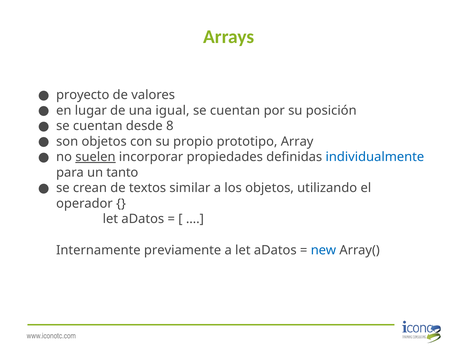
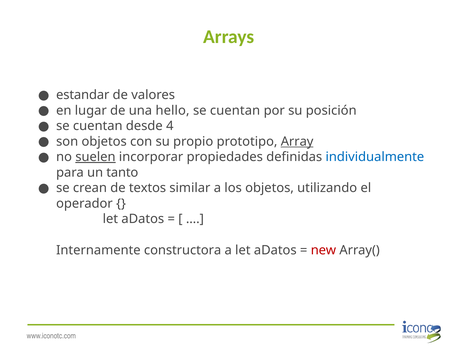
proyecto: proyecto -> estandar
igual: igual -> hello
8: 8 -> 4
Array underline: none -> present
previamente: previamente -> constructora
new colour: blue -> red
